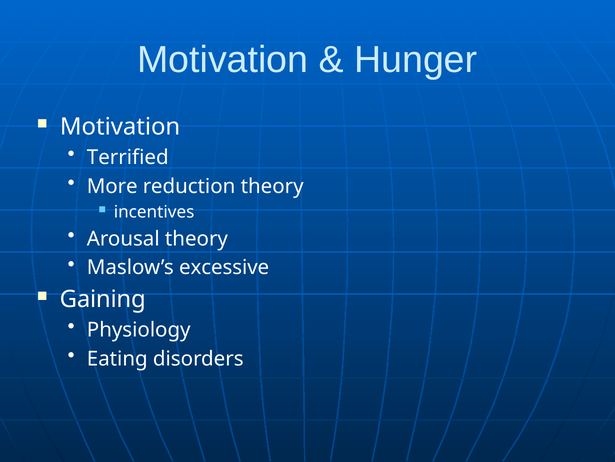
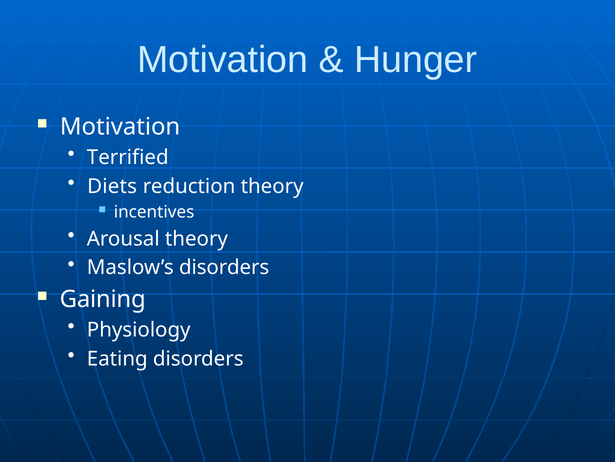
More: More -> Diets
Maslow’s excessive: excessive -> disorders
